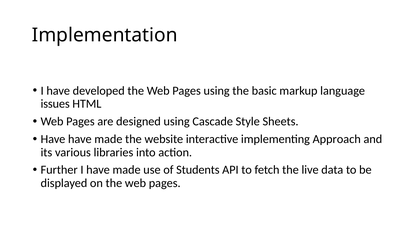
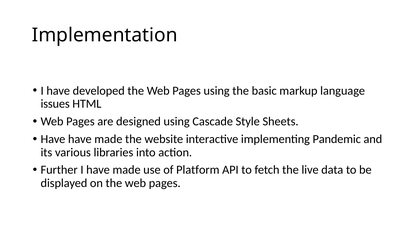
Approach: Approach -> Pandemic
Students: Students -> Platform
